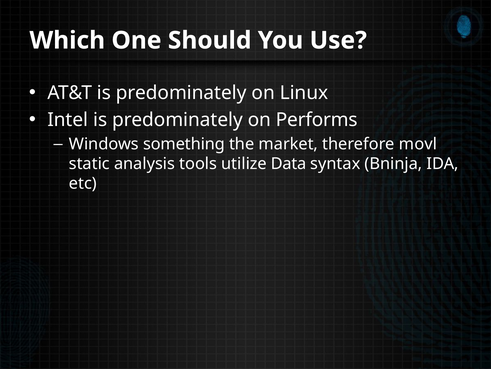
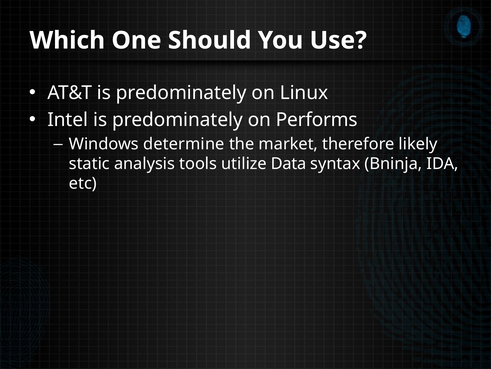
something: something -> determine
movl: movl -> likely
